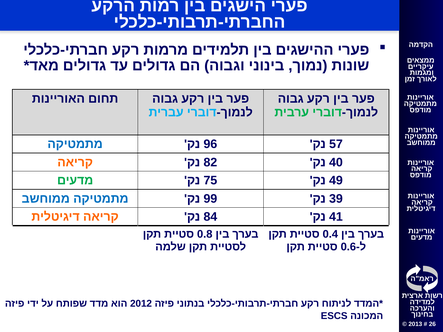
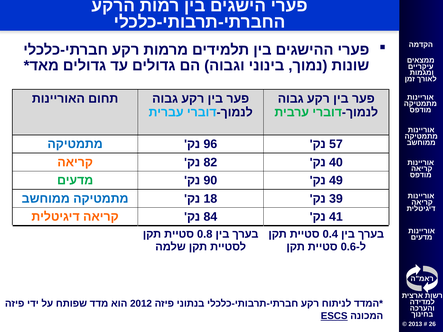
75: 75 -> 90
99: 99 -> 18
ESCS underline: none -> present
